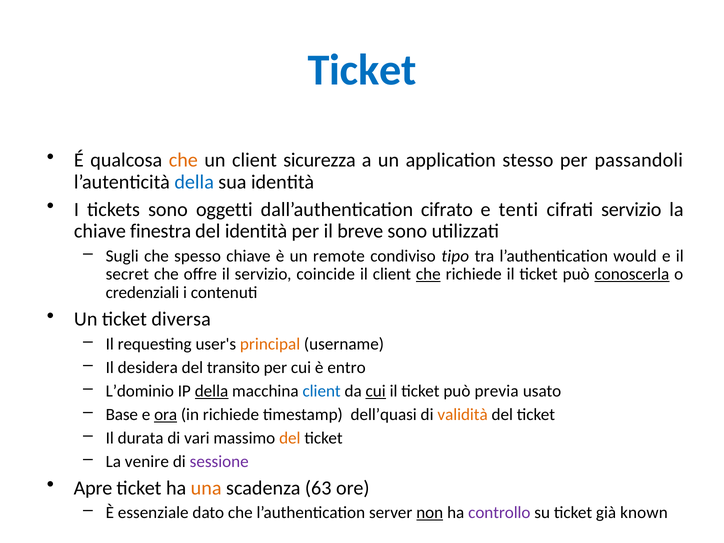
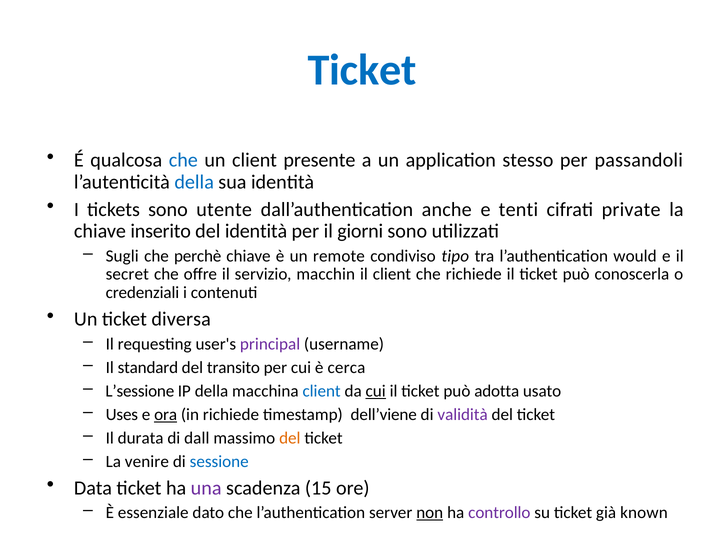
che at (183, 160) colour: orange -> blue
sicurezza: sicurezza -> presente
oggetti: oggetti -> utente
cifrato: cifrato -> anche
cifrati servizio: servizio -> private
finestra: finestra -> inserito
breve: breve -> giorni
spesso: spesso -> perchè
coincide: coincide -> macchin
che at (428, 274) underline: present -> none
conoscerla underline: present -> none
principal colour: orange -> purple
desidera: desidera -> standard
entro: entro -> cerca
L’dominio: L’dominio -> L’sessione
della at (212, 391) underline: present -> none
previa: previa -> adotta
Base: Base -> Uses
dell’quasi: dell’quasi -> dell’viene
validità colour: orange -> purple
vari: vari -> dall
sessione colour: purple -> blue
Apre: Apre -> Data
una colour: orange -> purple
63: 63 -> 15
